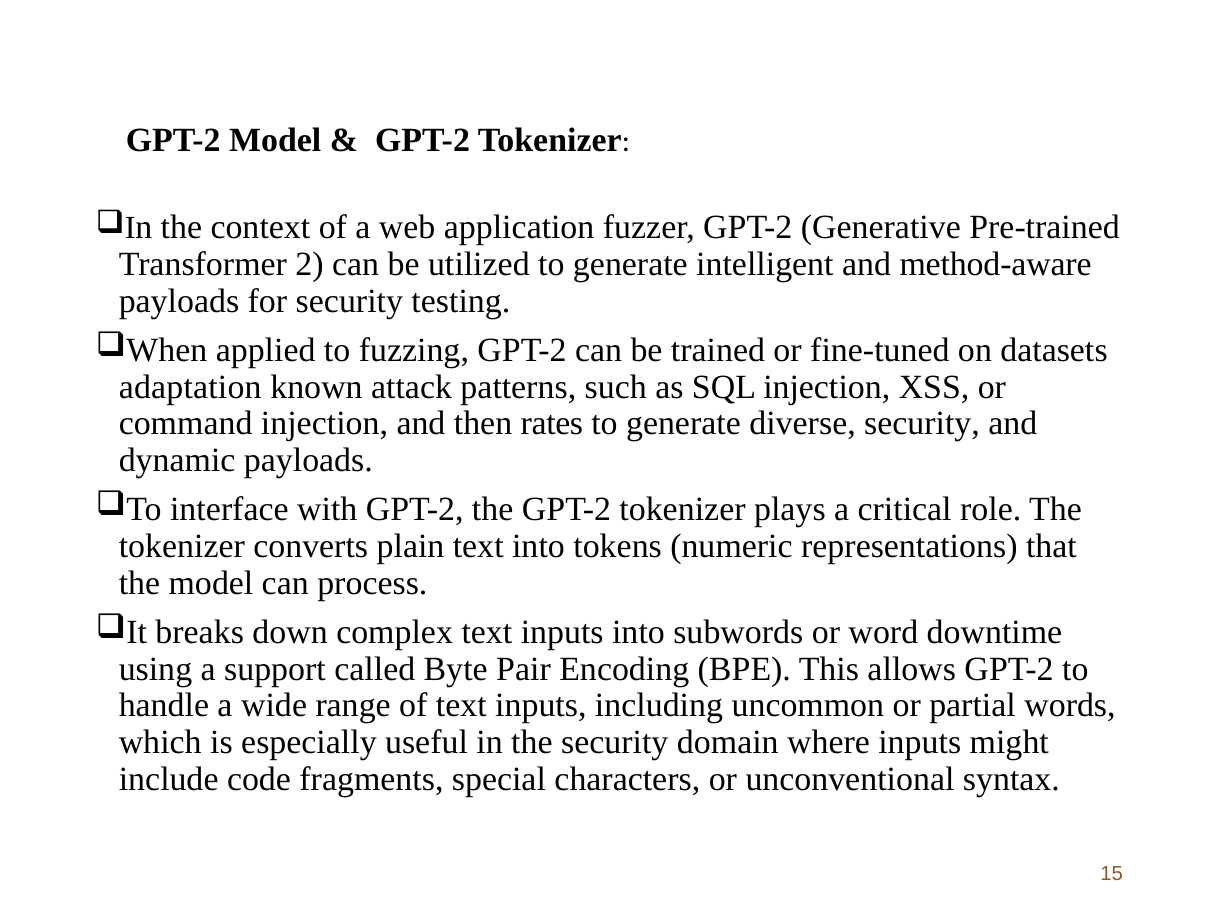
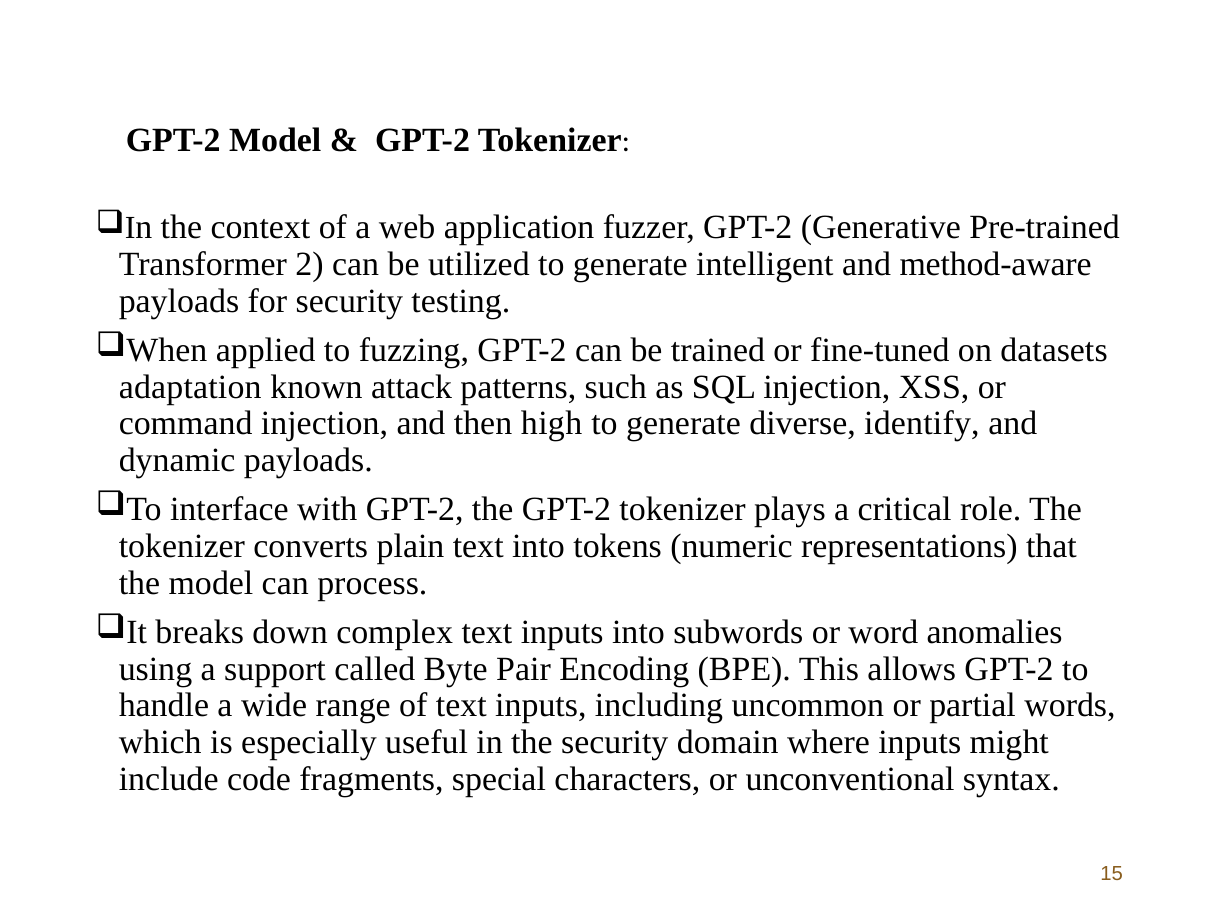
rates: rates -> high
diverse security: security -> identify
downtime: downtime -> anomalies
